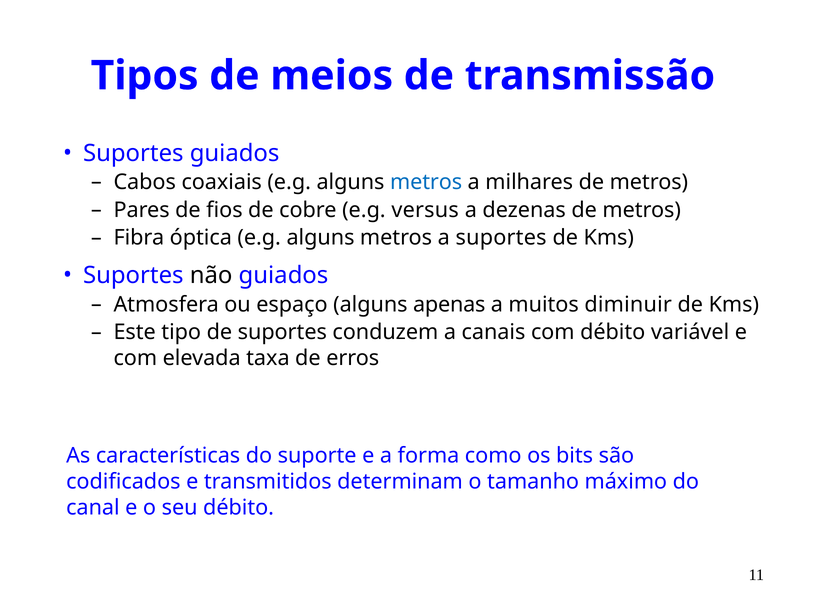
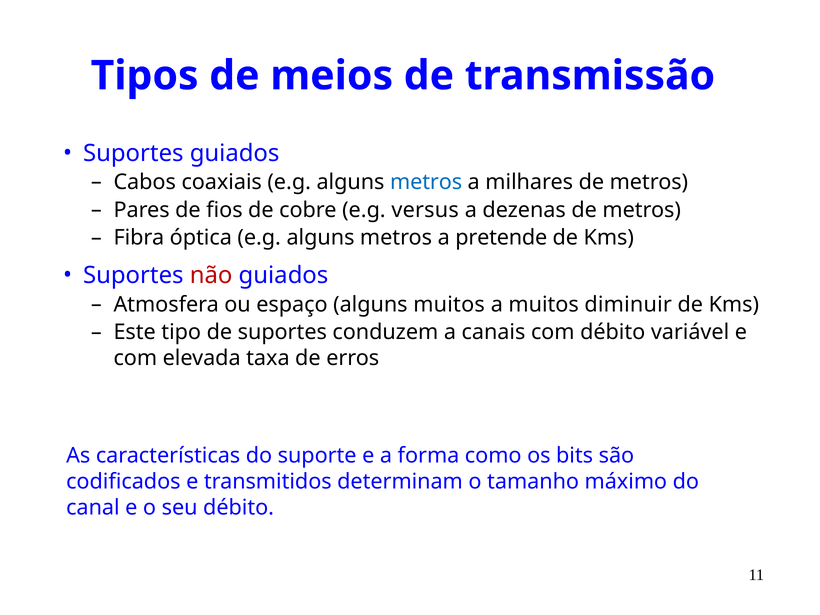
a suportes: suportes -> pretende
não colour: black -> red
alguns apenas: apenas -> muitos
